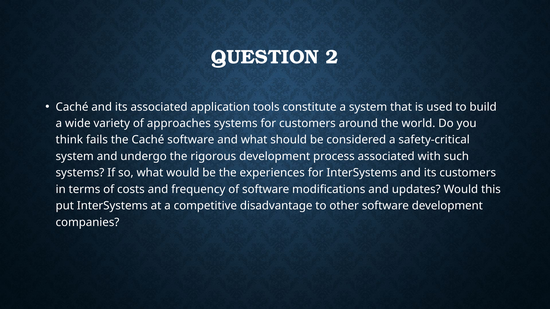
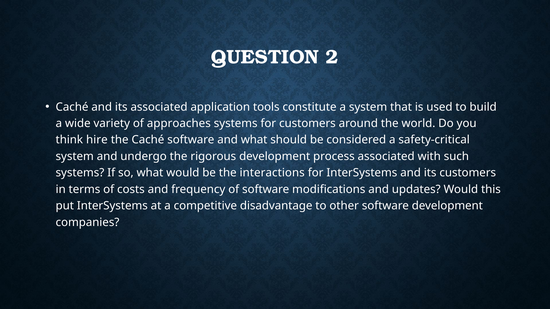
fails: fails -> hire
experiences: experiences -> interactions
